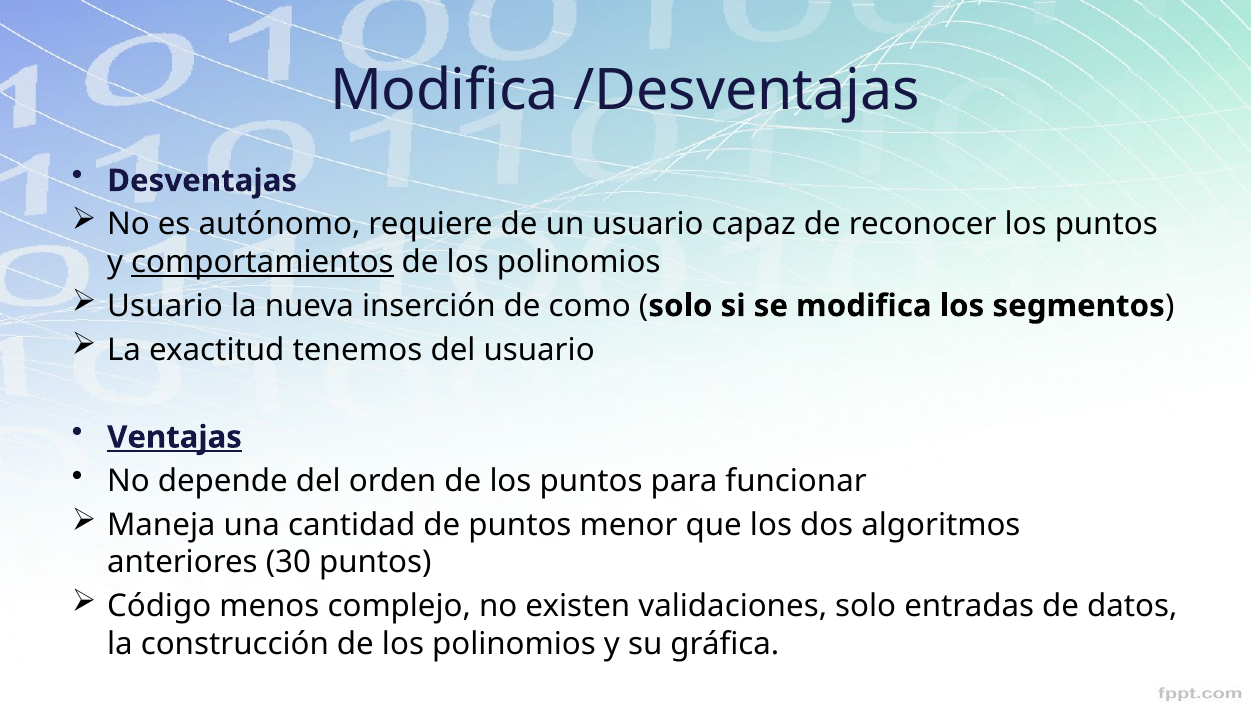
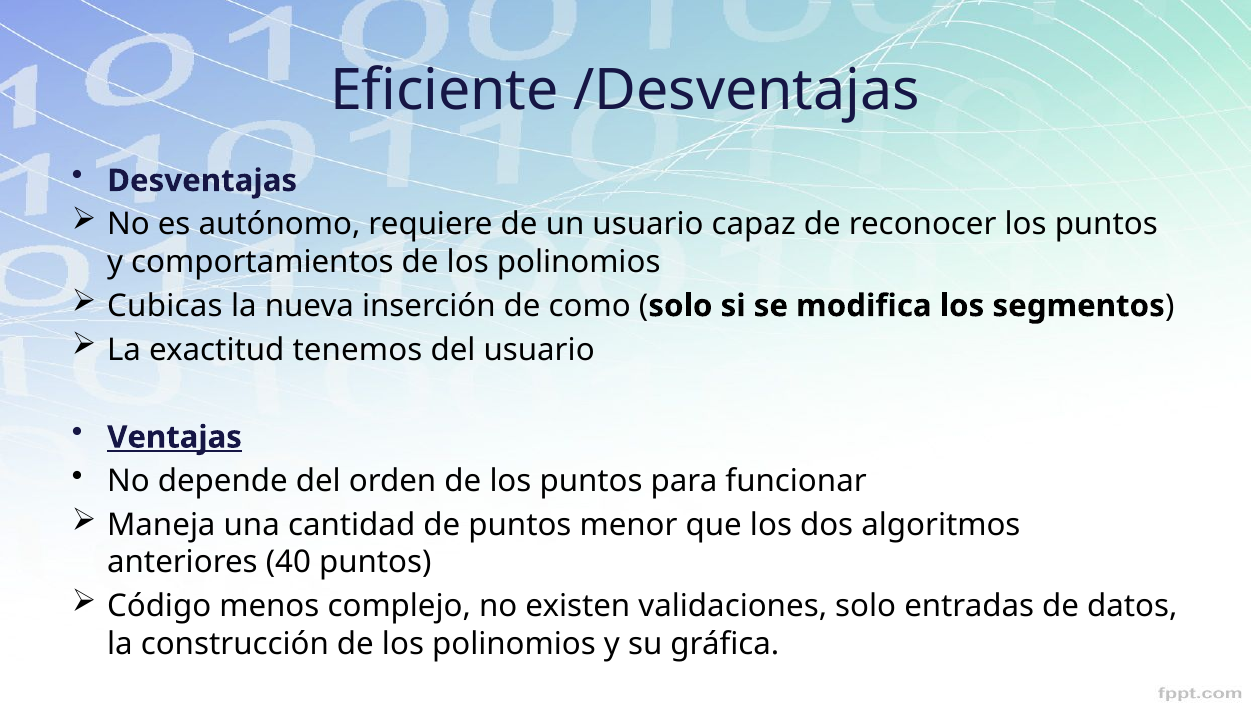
Modifica at (444, 91): Modifica -> Eficiente
comportamientos underline: present -> none
Usuario at (165, 306): Usuario -> Cubicas
30: 30 -> 40
